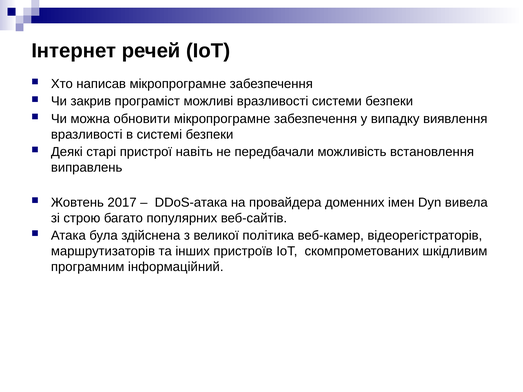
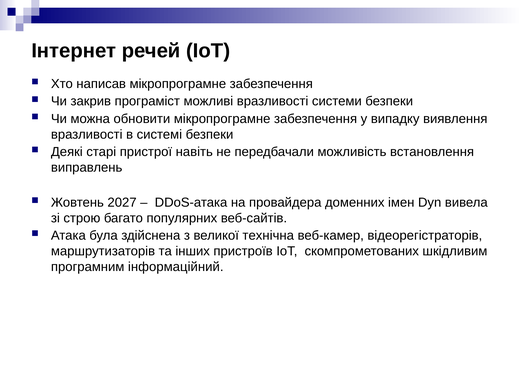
2017: 2017 -> 2027
політика: політика -> технічна
